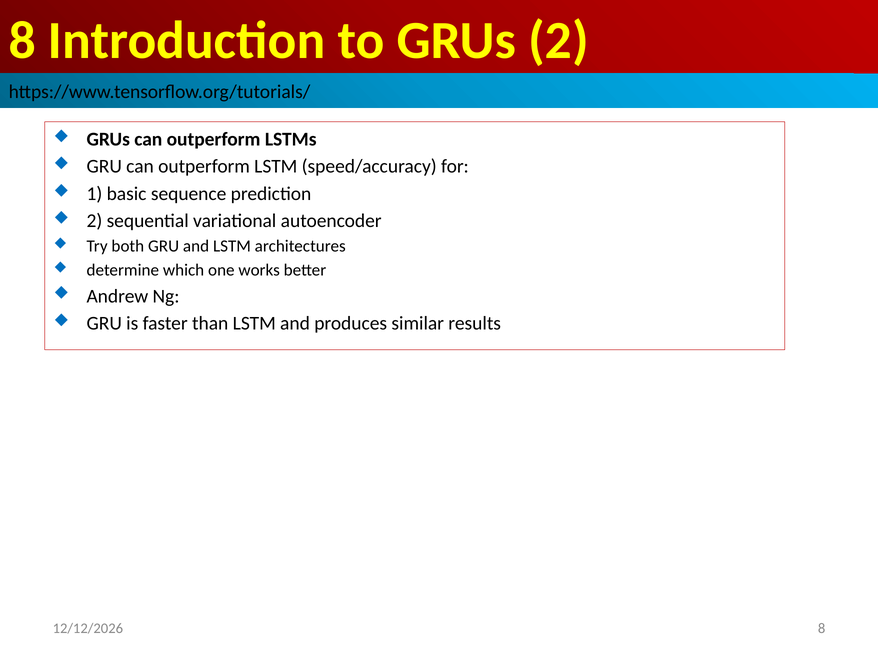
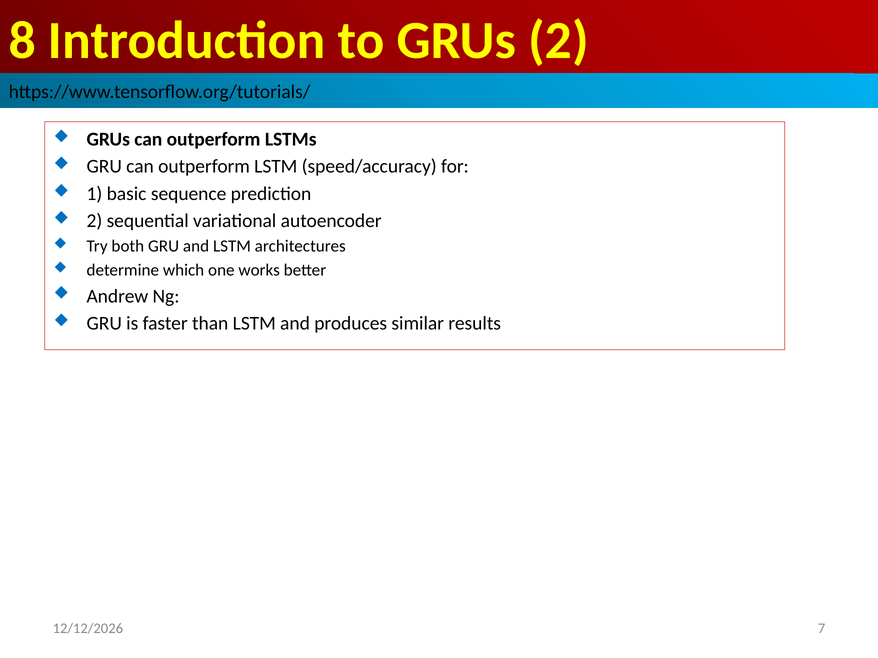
8 at (822, 629): 8 -> 7
